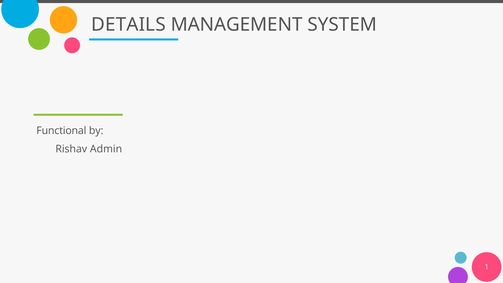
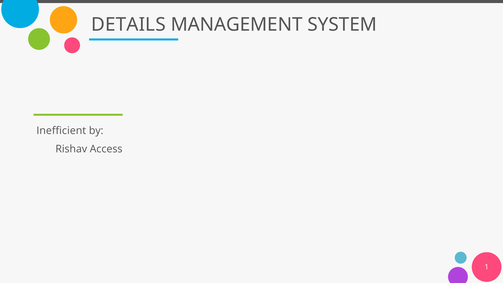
Functional: Functional -> Inefficient
Admin: Admin -> Access
